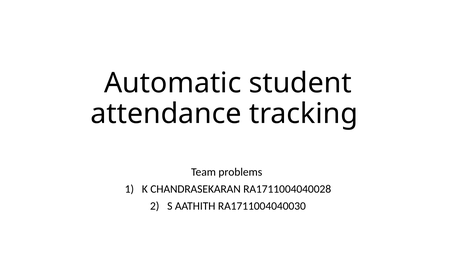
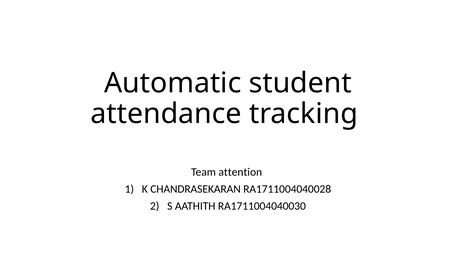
problems: problems -> attention
